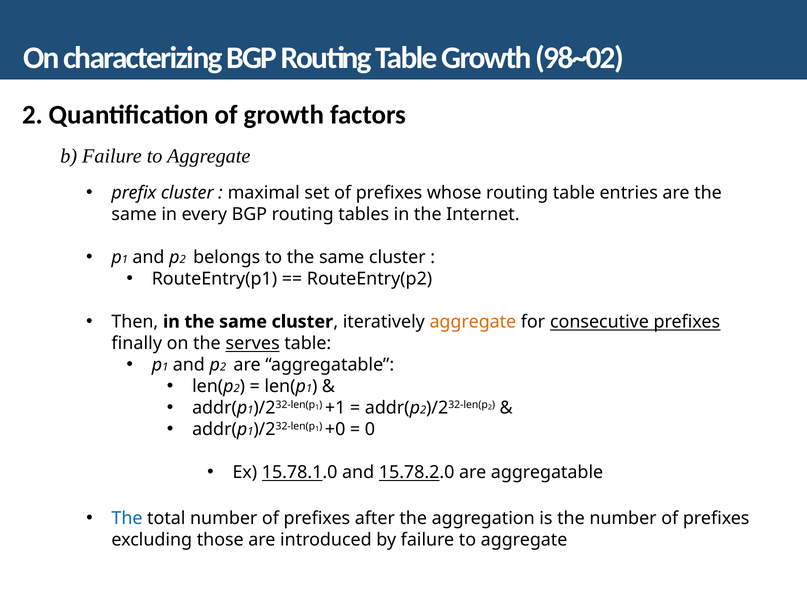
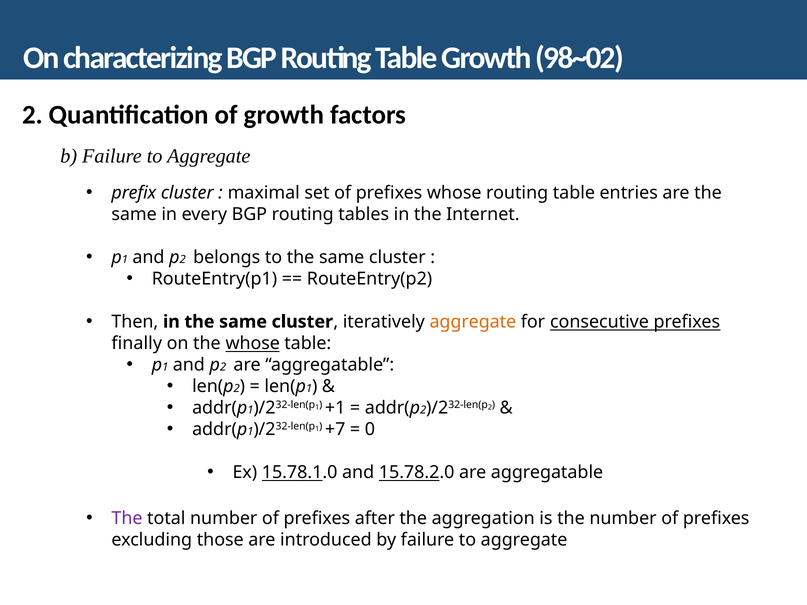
the serves: serves -> whose
+0: +0 -> +7
The at (127, 519) colour: blue -> purple
